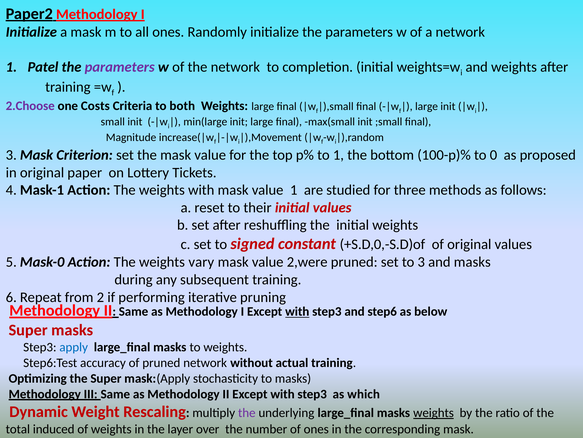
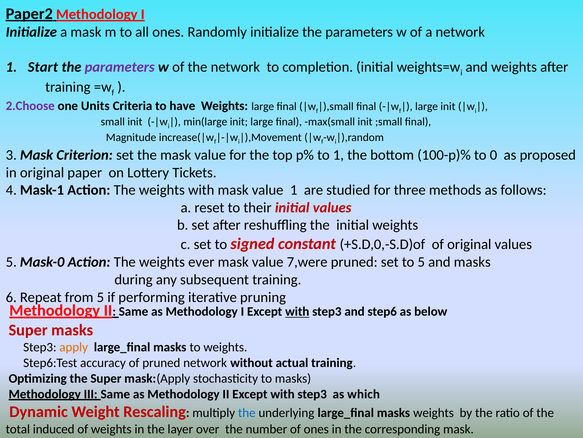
Patel: Patel -> Start
Costs: Costs -> Units
both: both -> have
vary: vary -> ever
2,were: 2,were -> 7,were
to 3: 3 -> 5
from 2: 2 -> 5
apply colour: blue -> orange
the at (247, 412) colour: purple -> blue
weights at (434, 412) underline: present -> none
